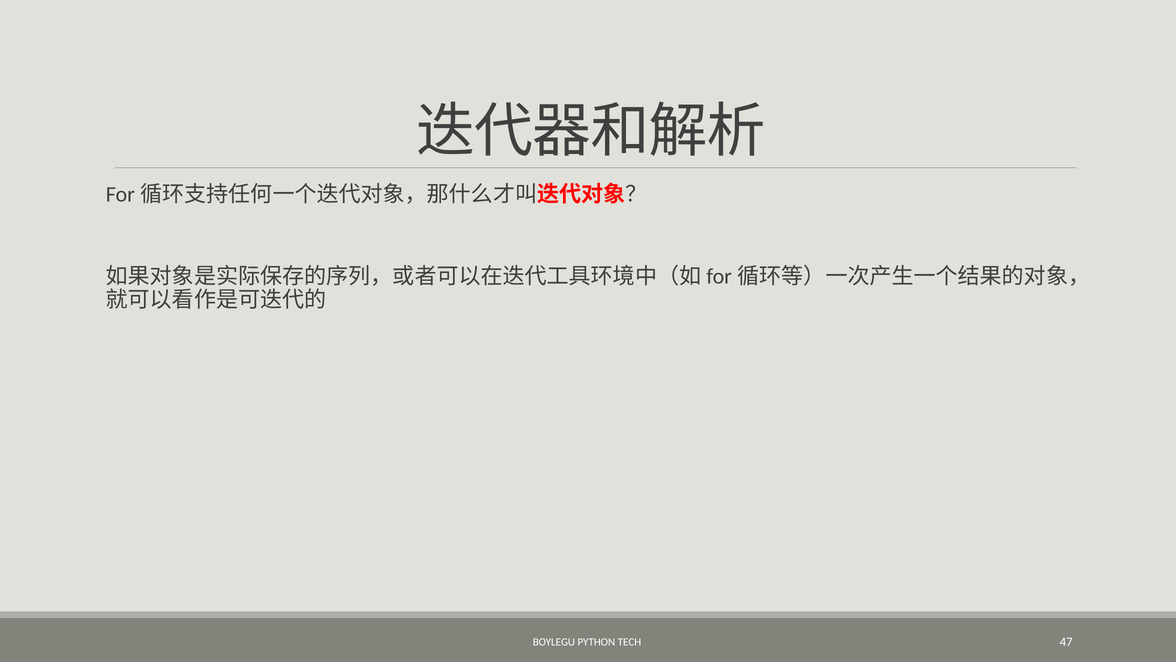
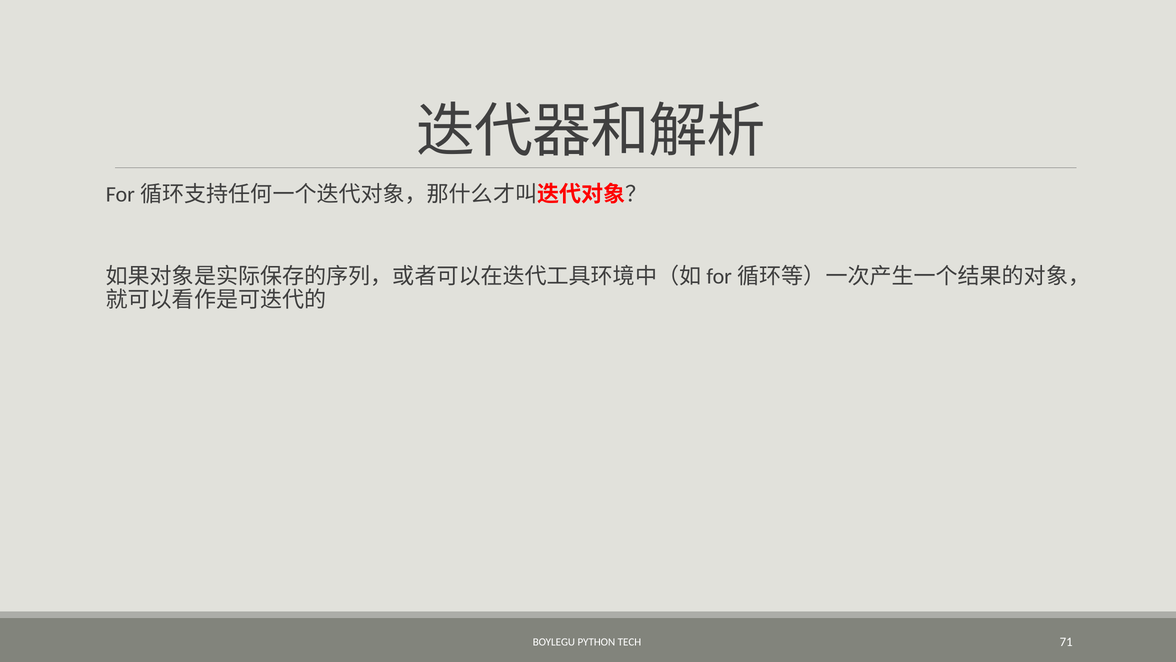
47: 47 -> 71
